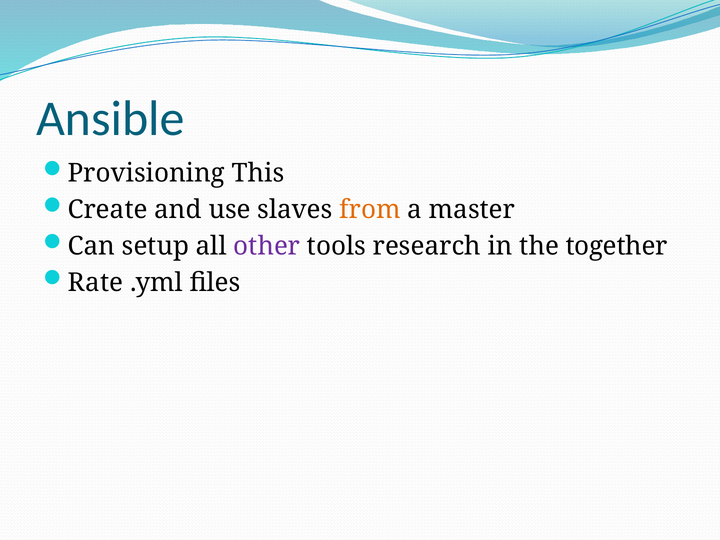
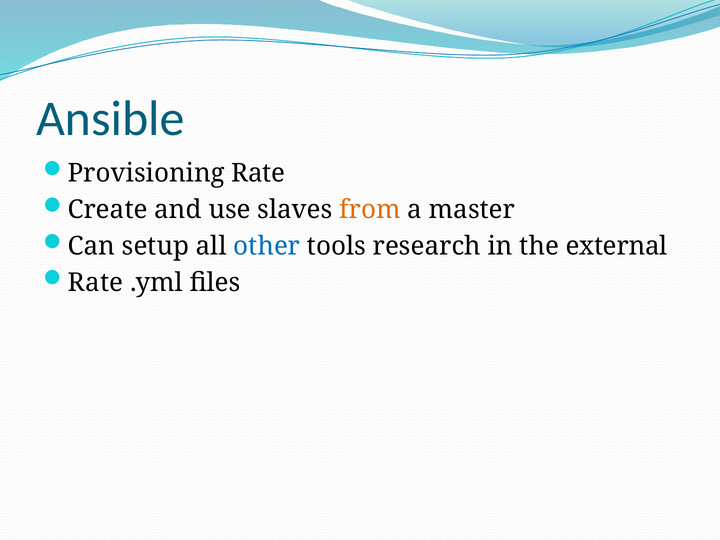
Provisioning This: This -> Rate
other colour: purple -> blue
together: together -> external
